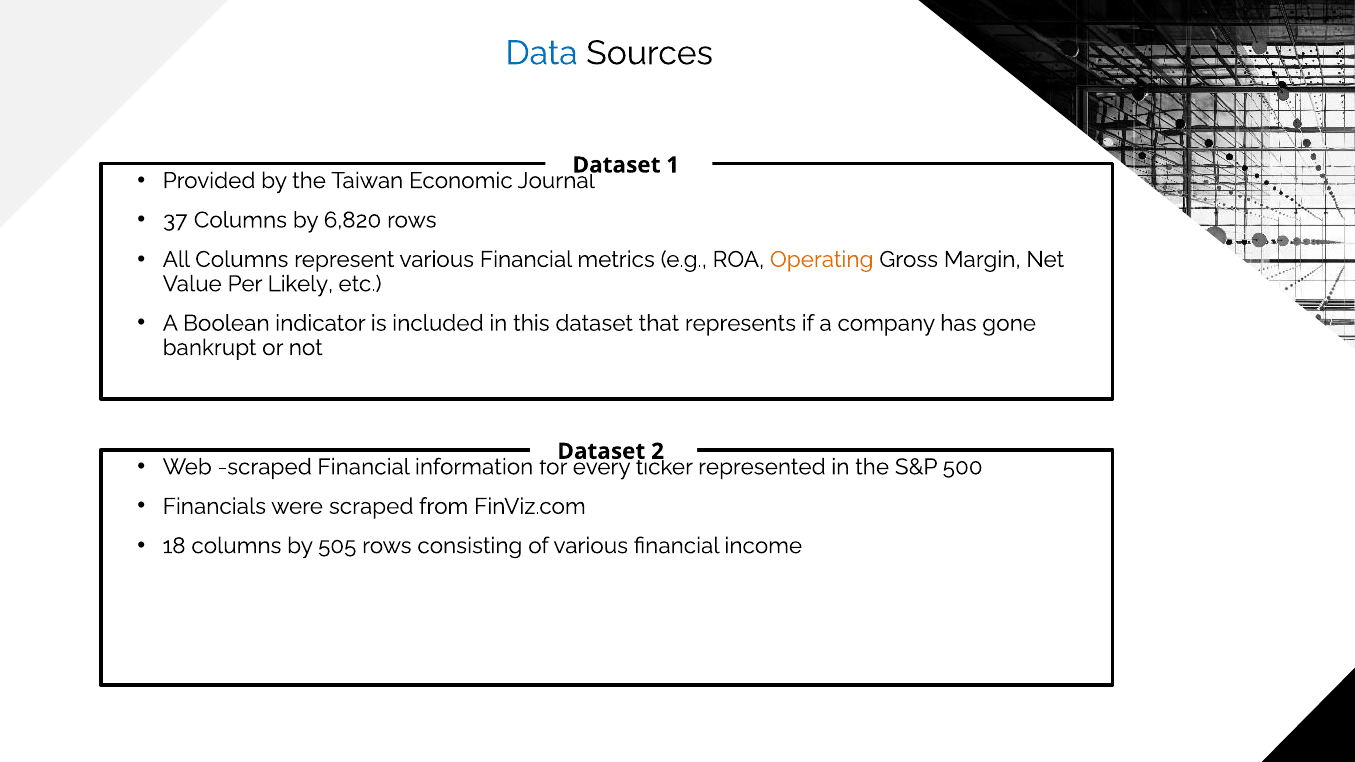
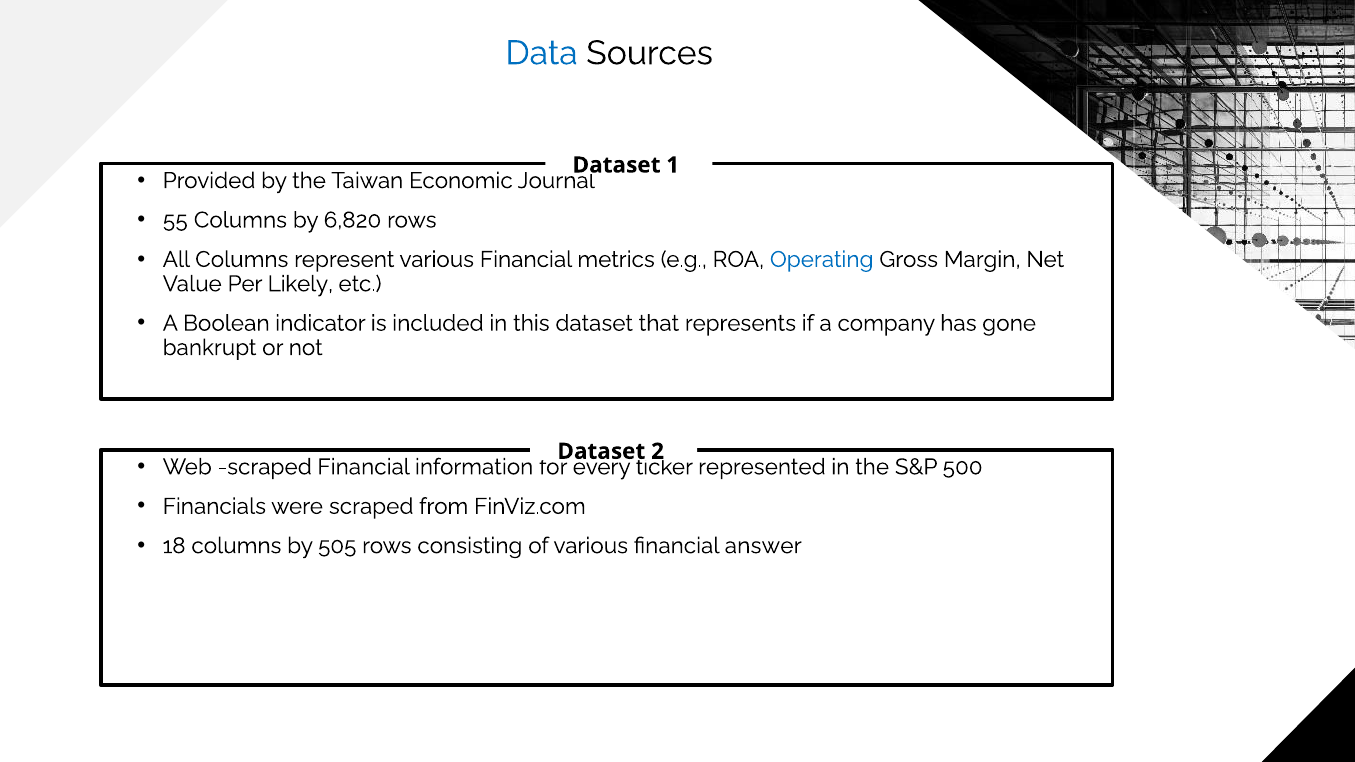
37: 37 -> 55
Operating colour: orange -> blue
income: income -> answer
